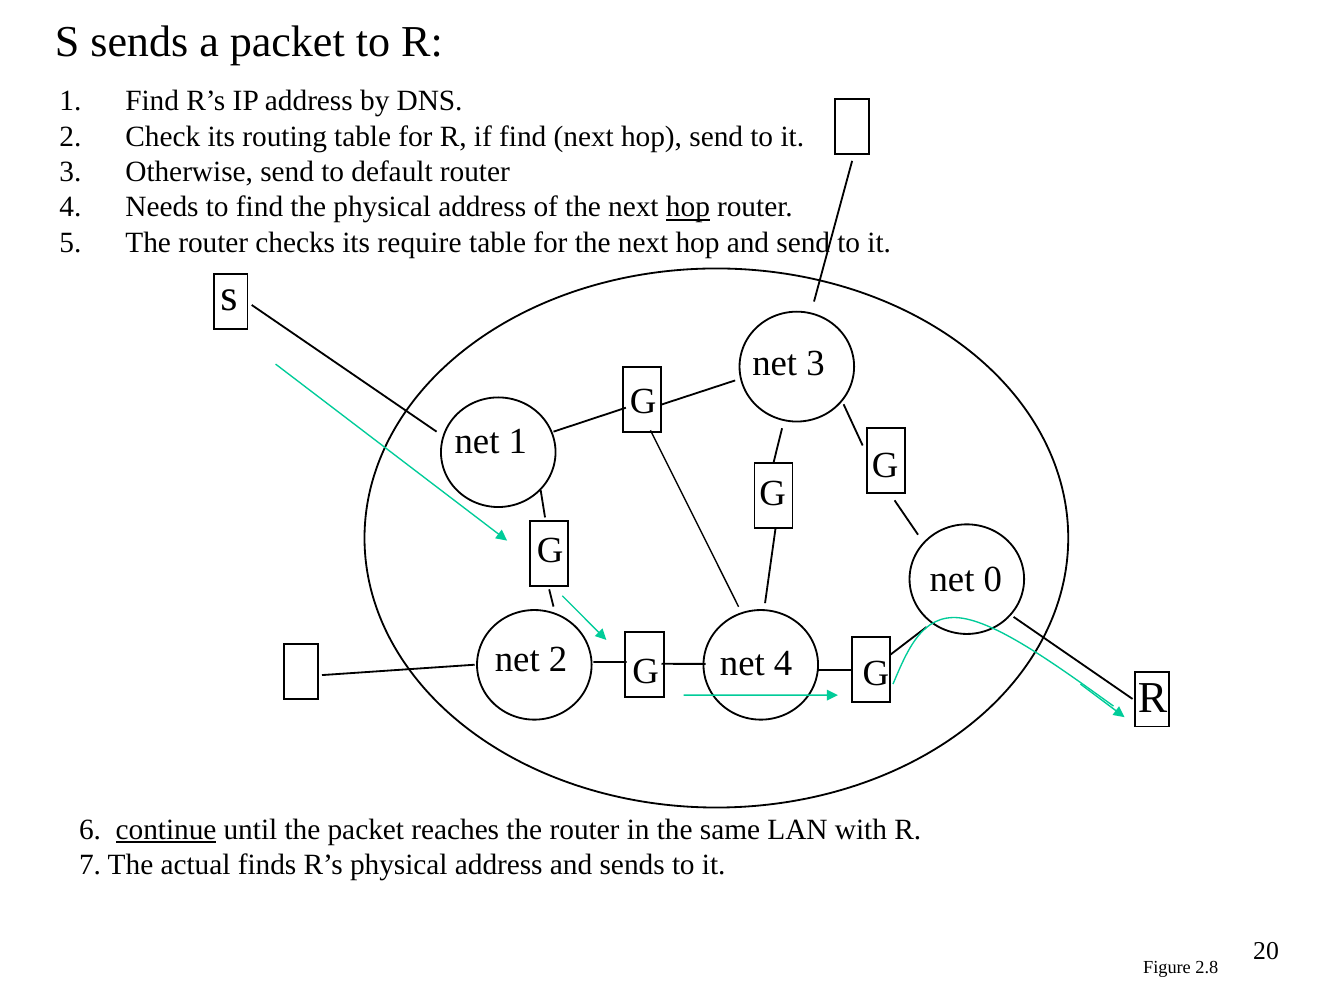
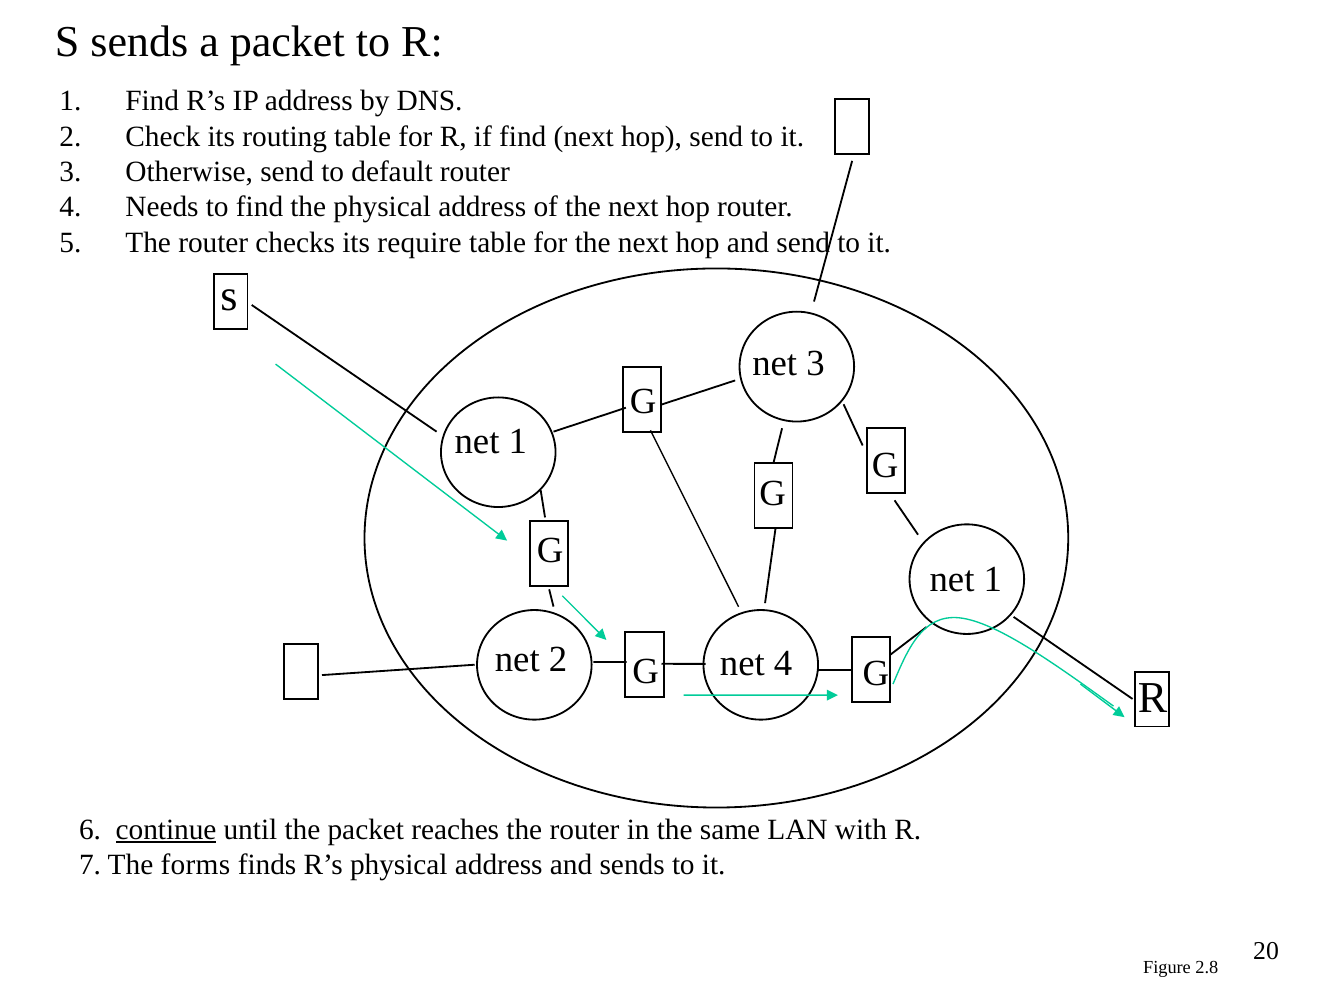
hop at (688, 207) underline: present -> none
0 at (993, 579): 0 -> 1
actual: actual -> forms
